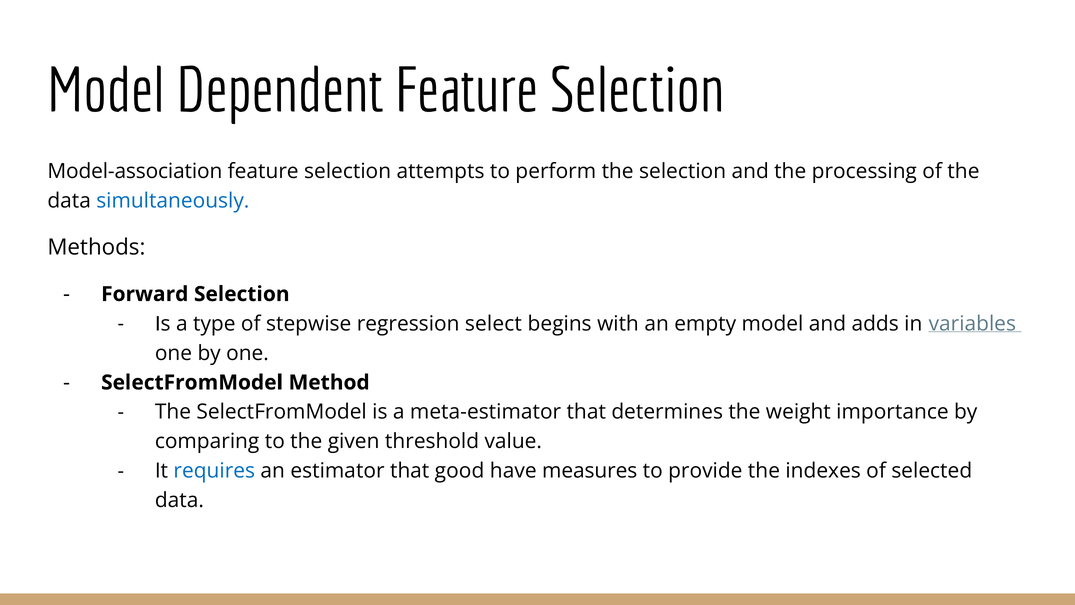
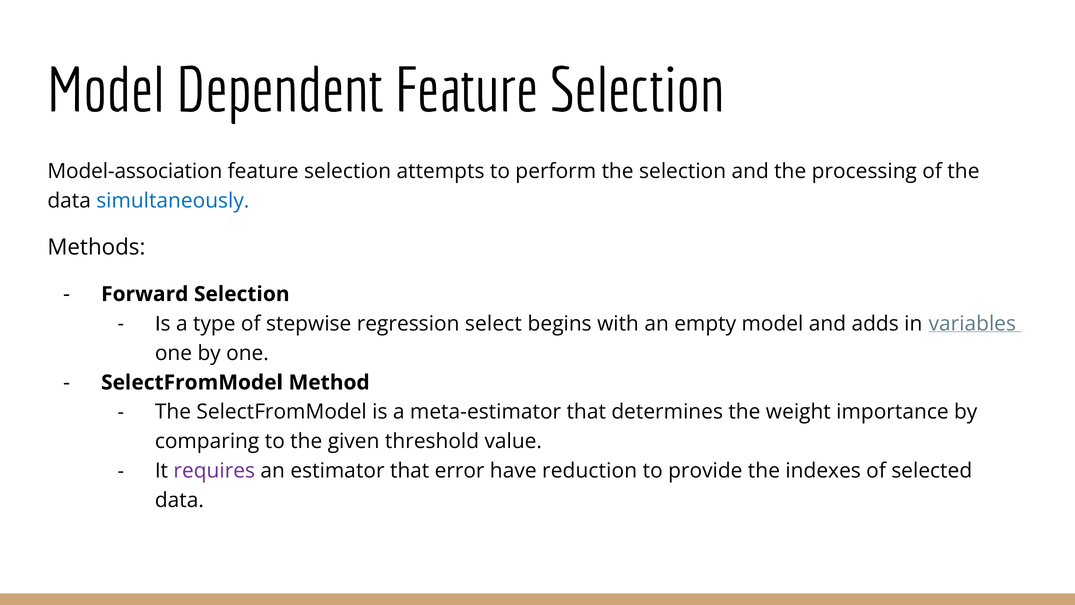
requires colour: blue -> purple
good: good -> error
measures: measures -> reduction
